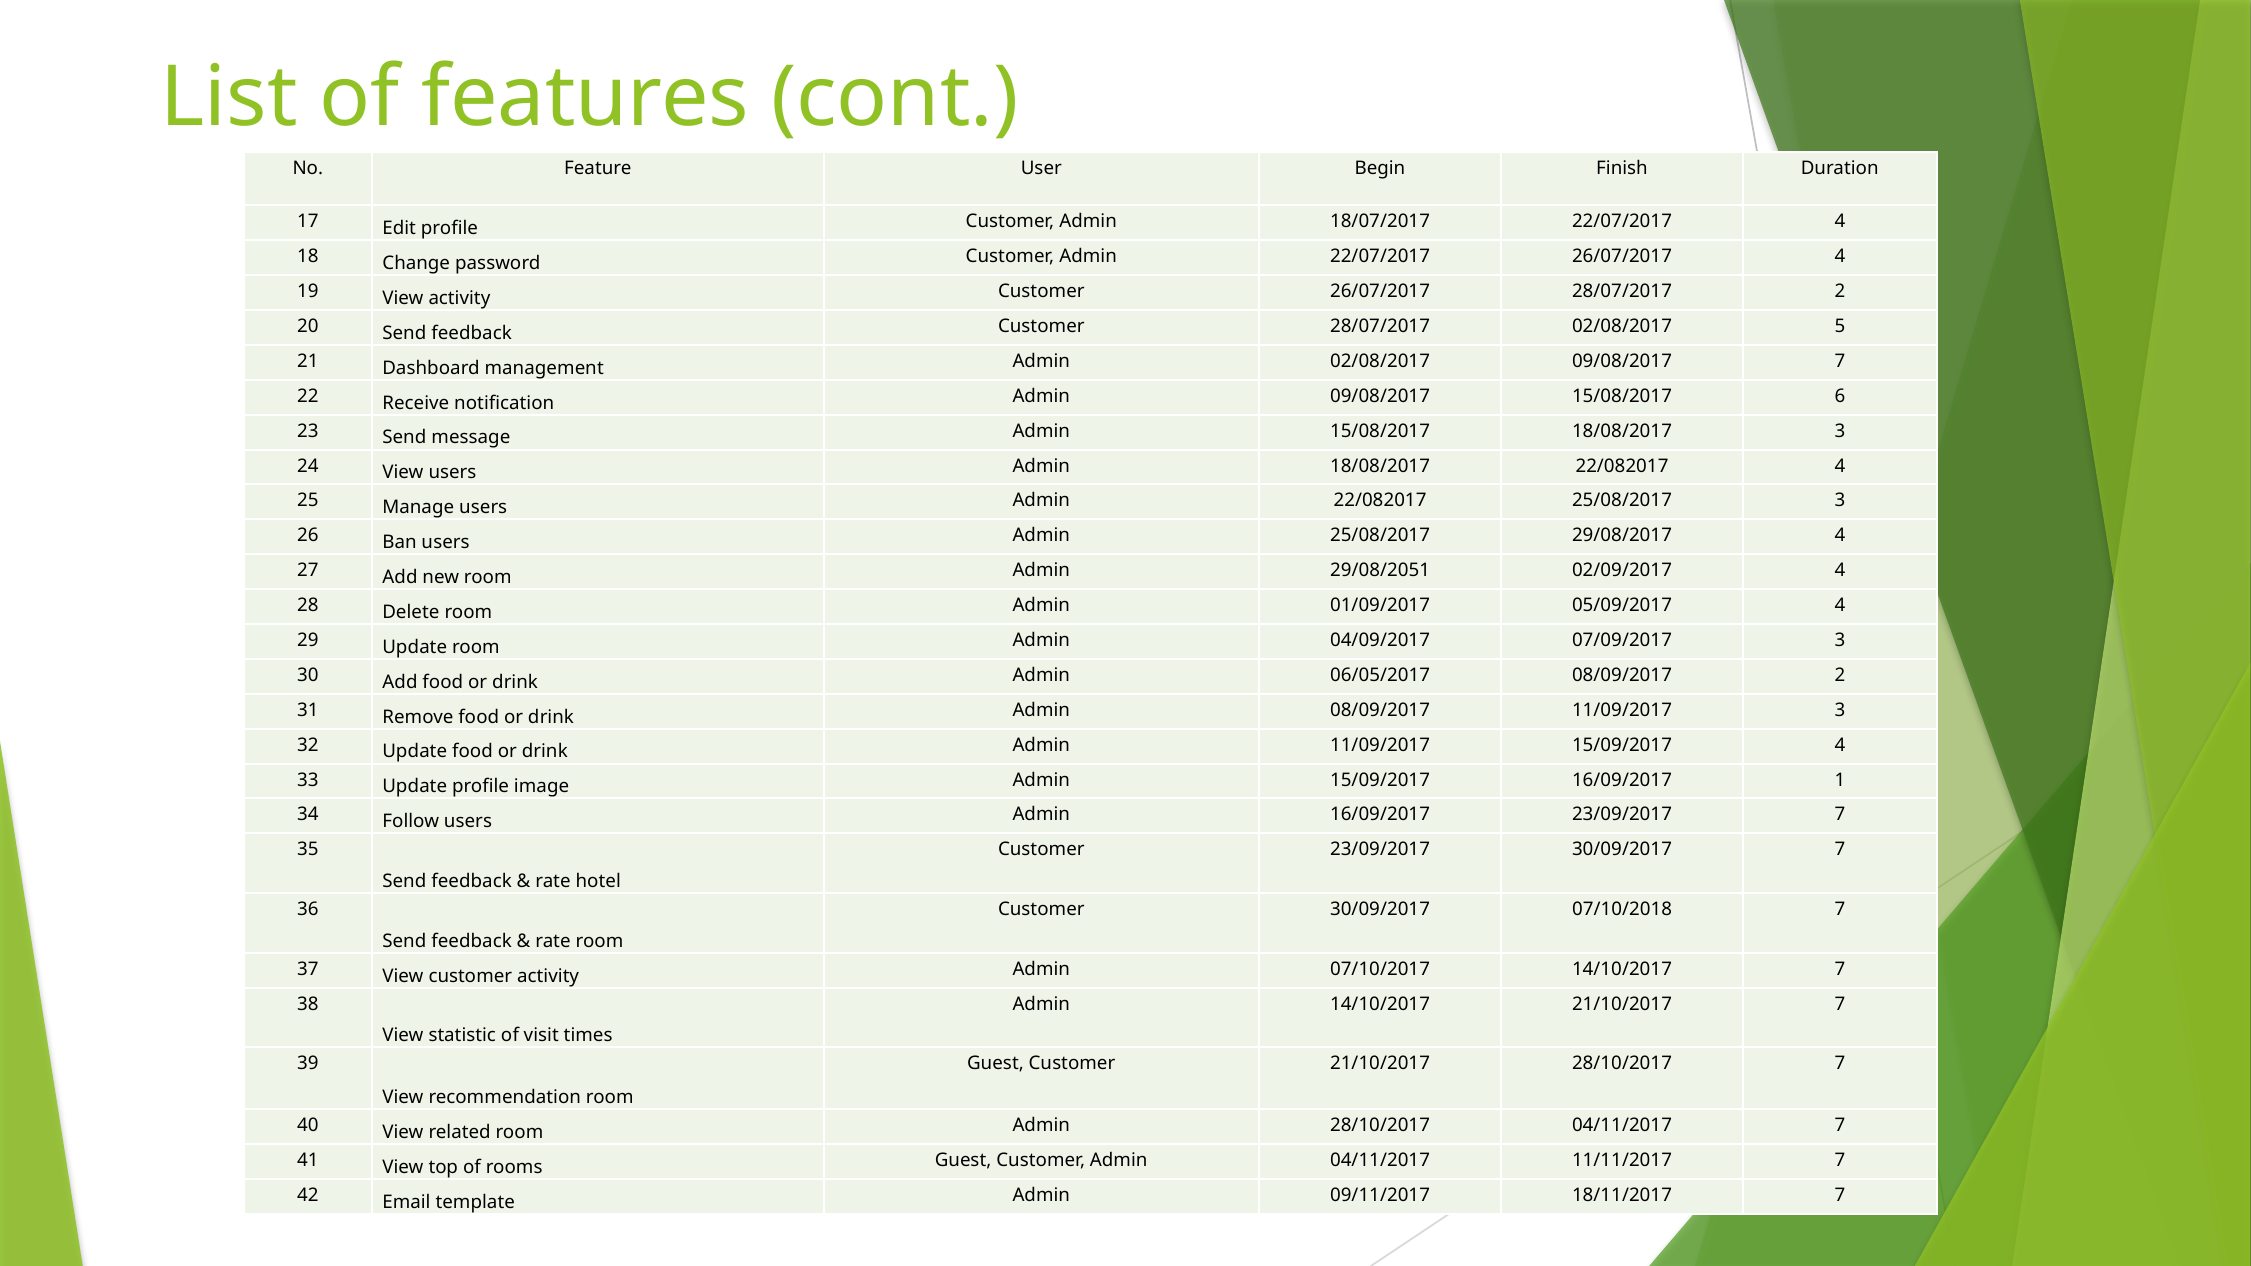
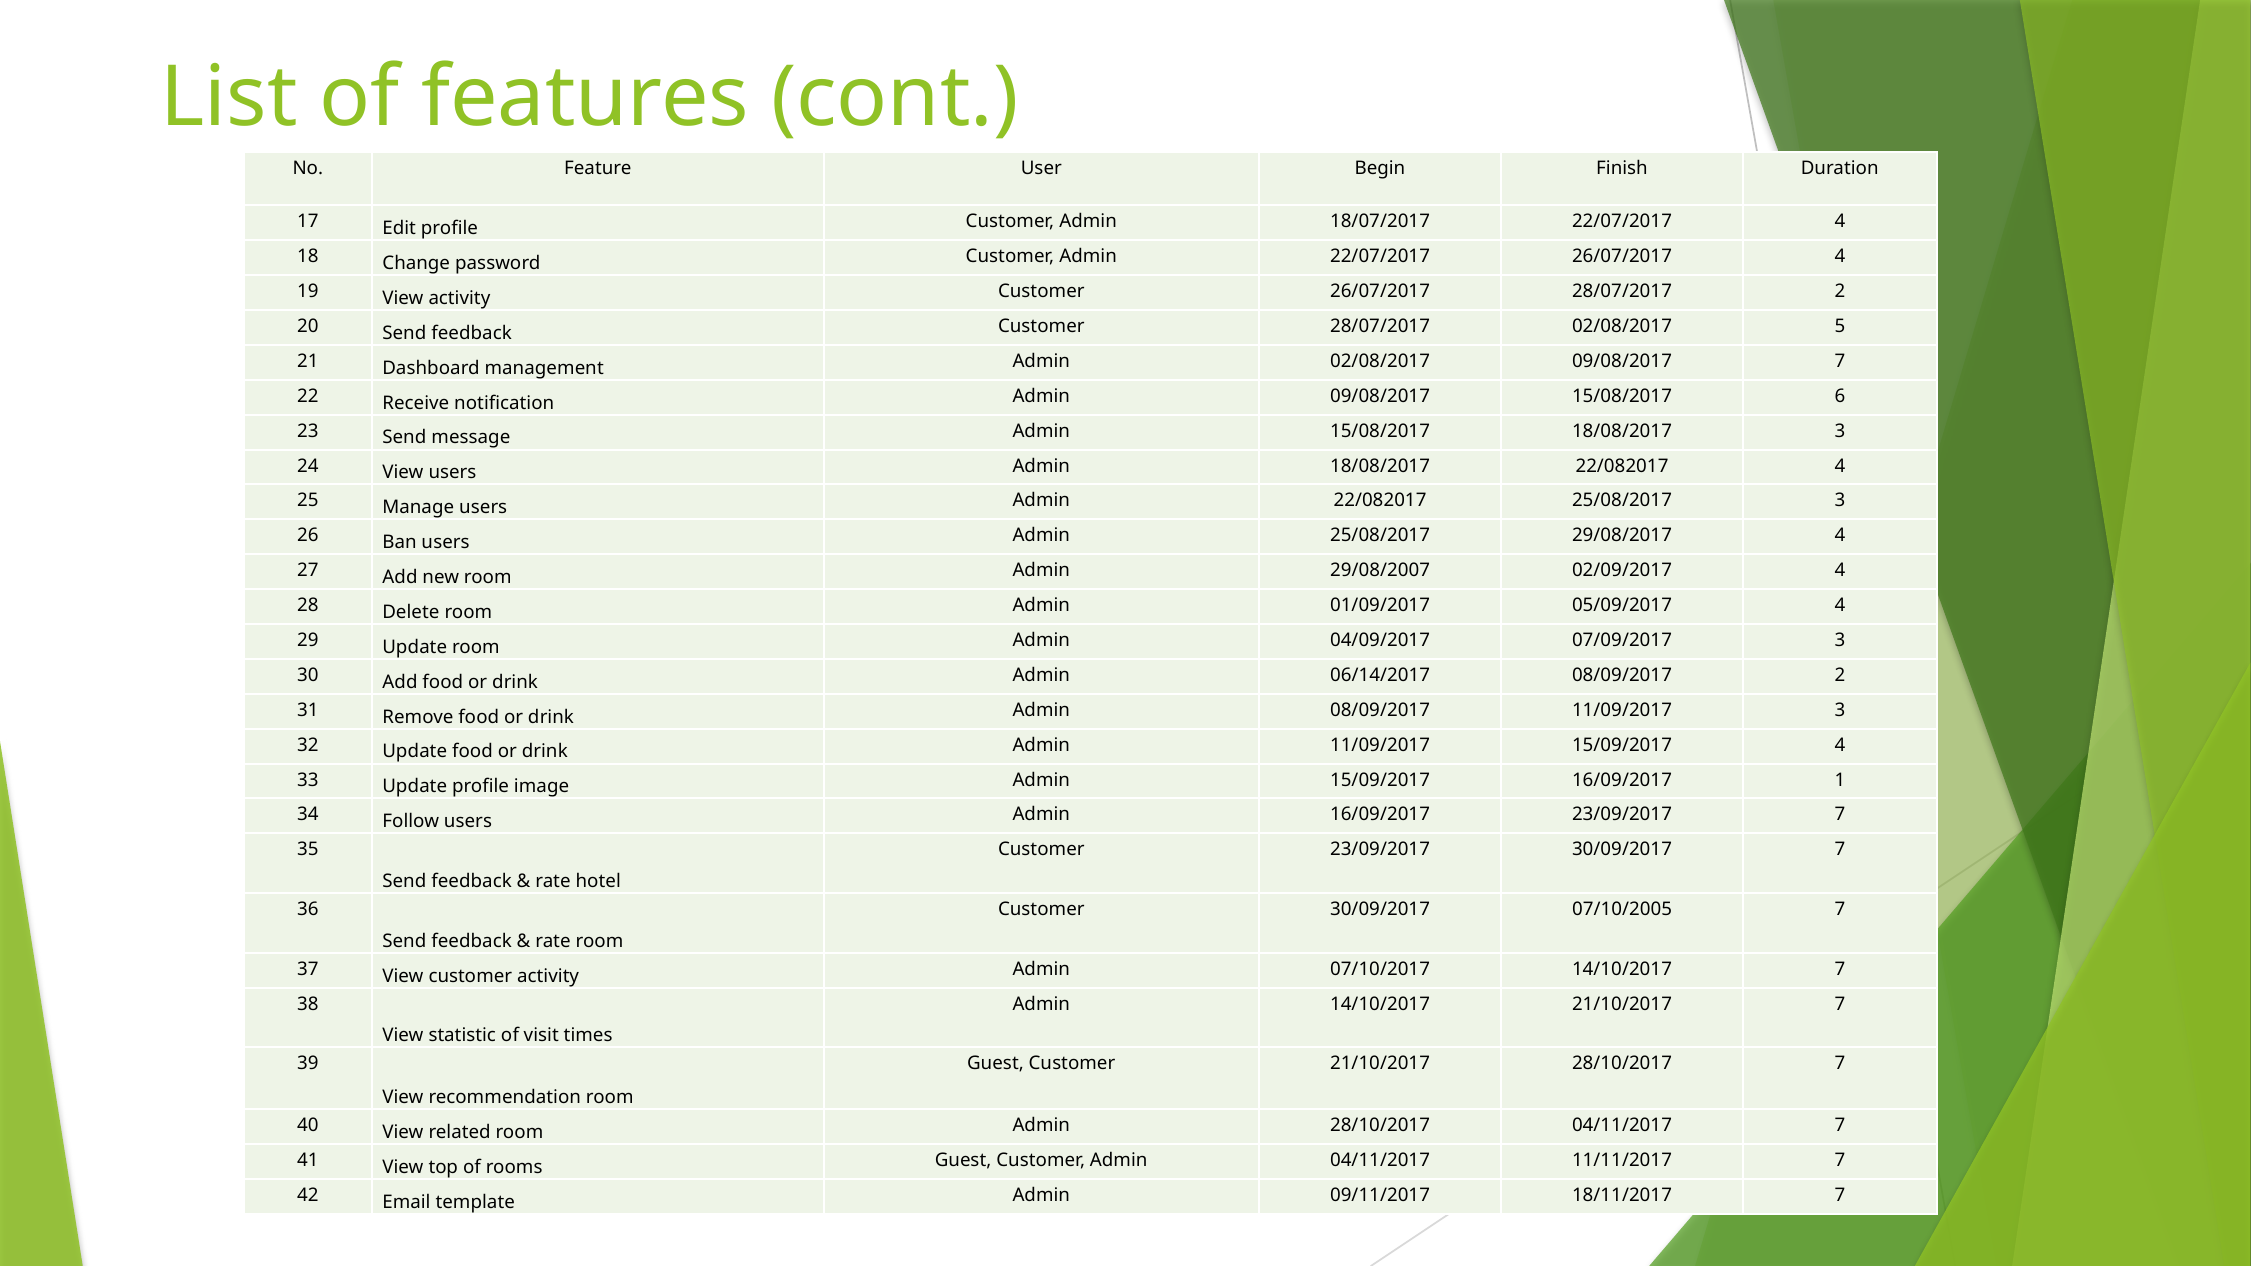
29/08/2051: 29/08/2051 -> 29/08/2007
06/05/2017: 06/05/2017 -> 06/14/2017
07/10/2018: 07/10/2018 -> 07/10/2005
